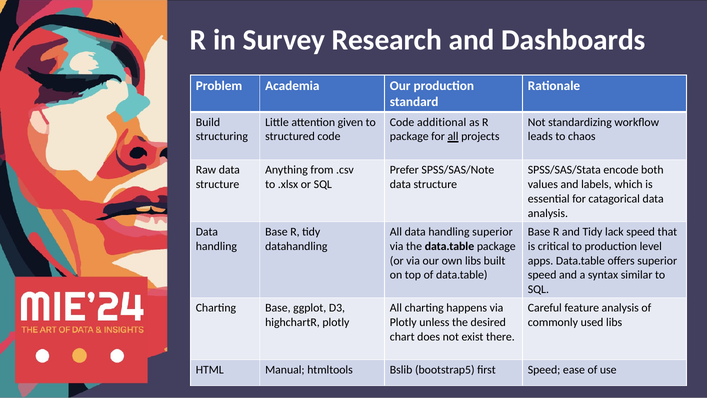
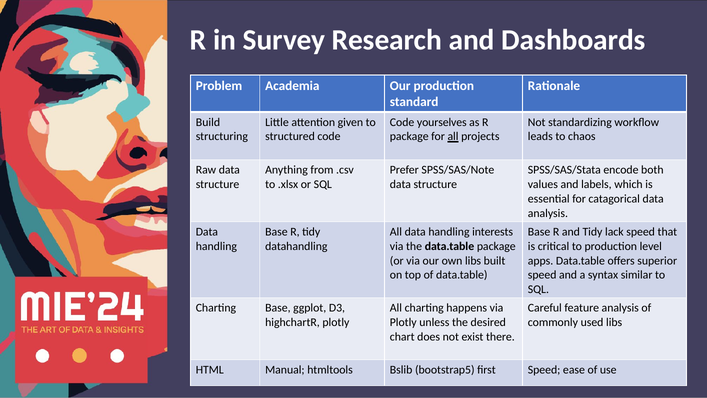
additional: additional -> yourselves
handling superior: superior -> interests
